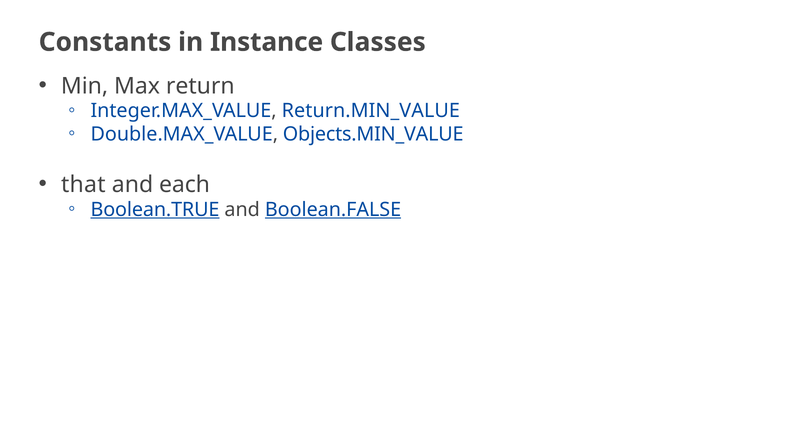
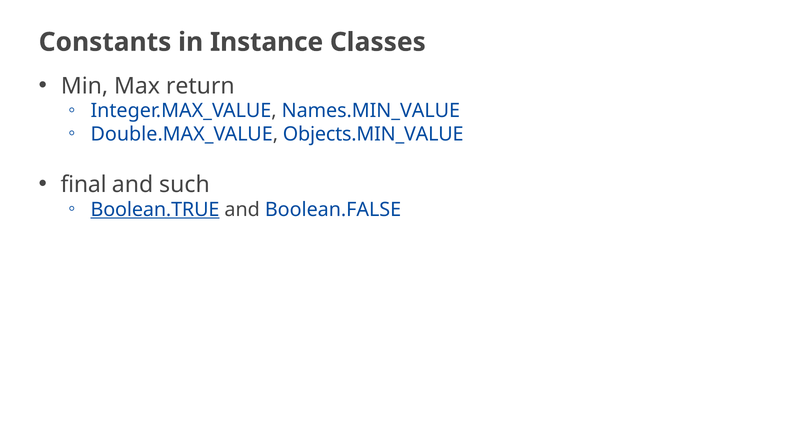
Return.MIN_VALUE: Return.MIN_VALUE -> Names.MIN_VALUE
that: that -> final
each: each -> such
Boolean.FALSE underline: present -> none
